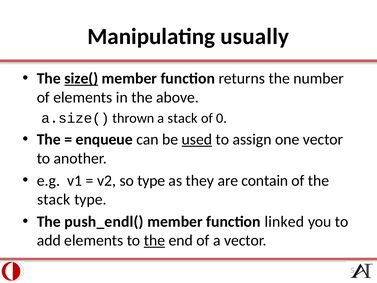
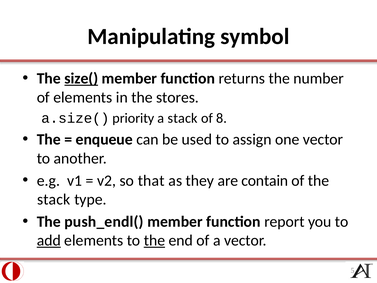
usually: usually -> symbol
above: above -> stores
thrown: thrown -> priority
0: 0 -> 8
used underline: present -> none
so type: type -> that
linked: linked -> report
add underline: none -> present
